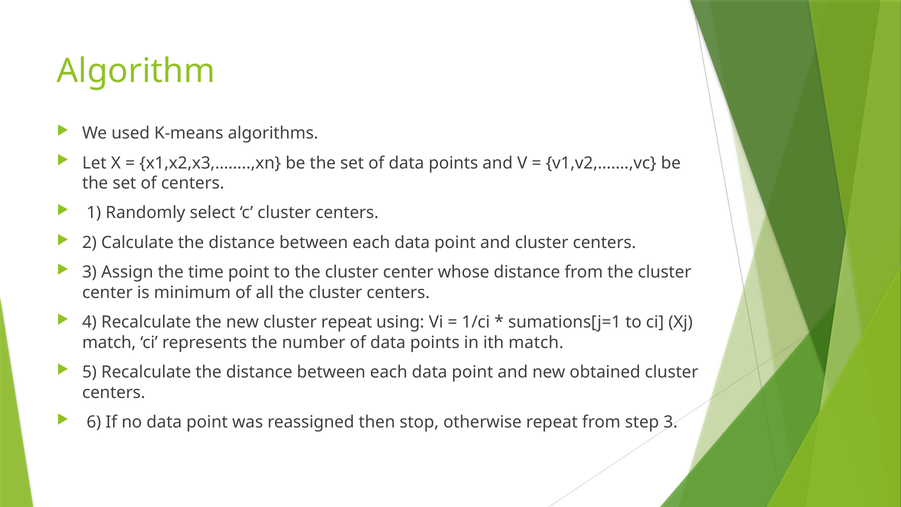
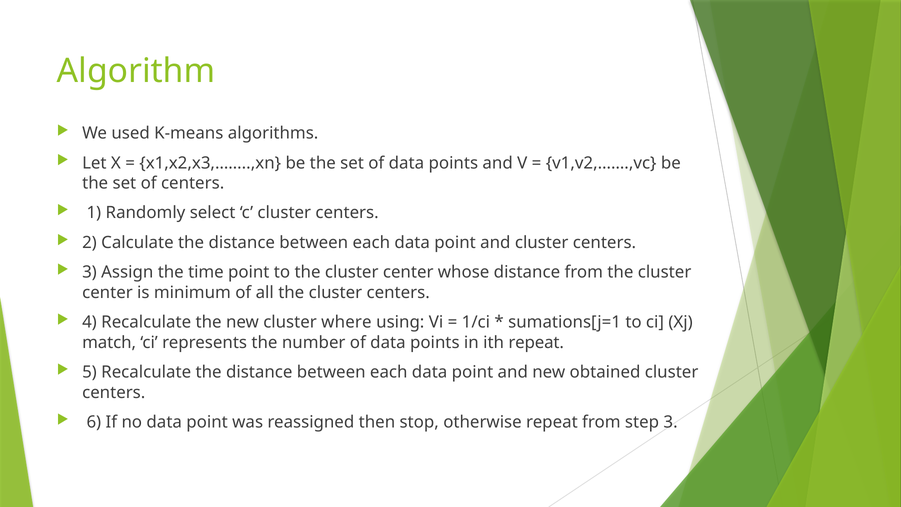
cluster repeat: repeat -> where
ith match: match -> repeat
